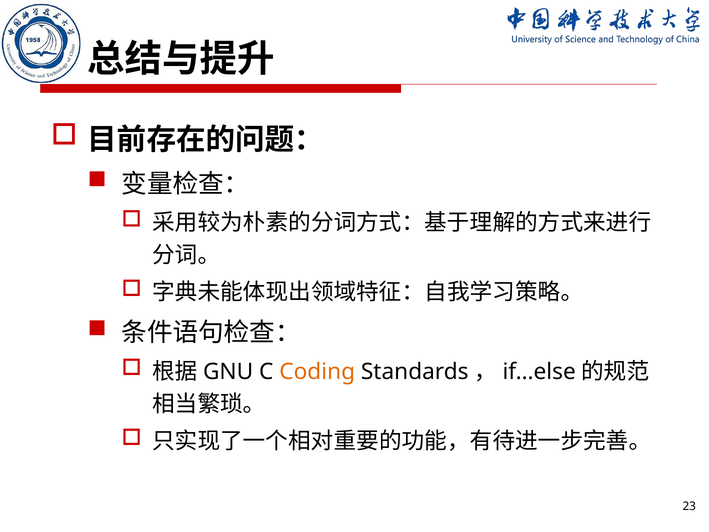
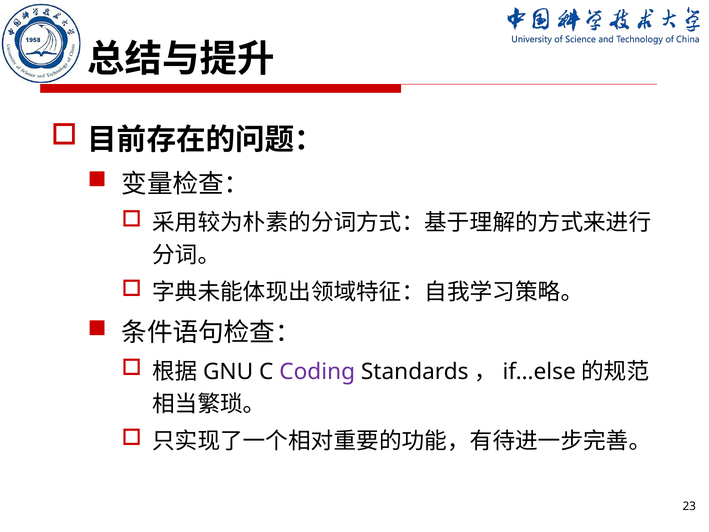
Coding colour: orange -> purple
